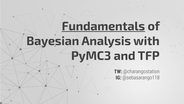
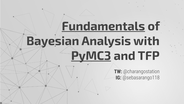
PyMC3 underline: none -> present
